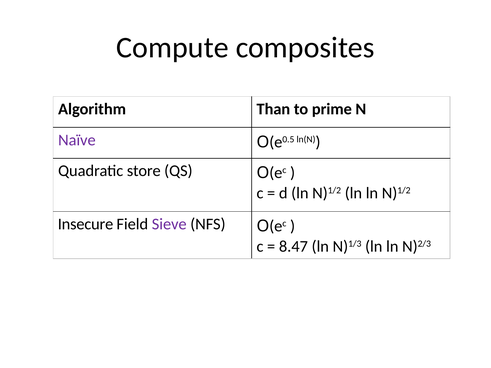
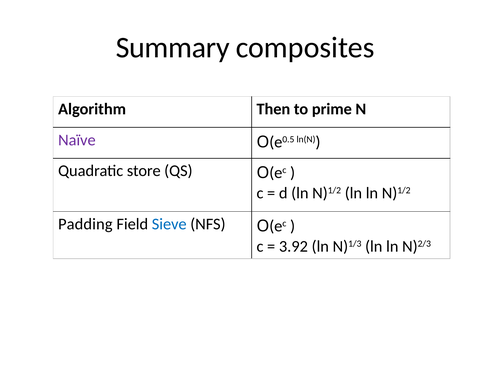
Compute: Compute -> Summary
Than: Than -> Then
Insecure: Insecure -> Padding
Sieve colour: purple -> blue
8.47: 8.47 -> 3.92
